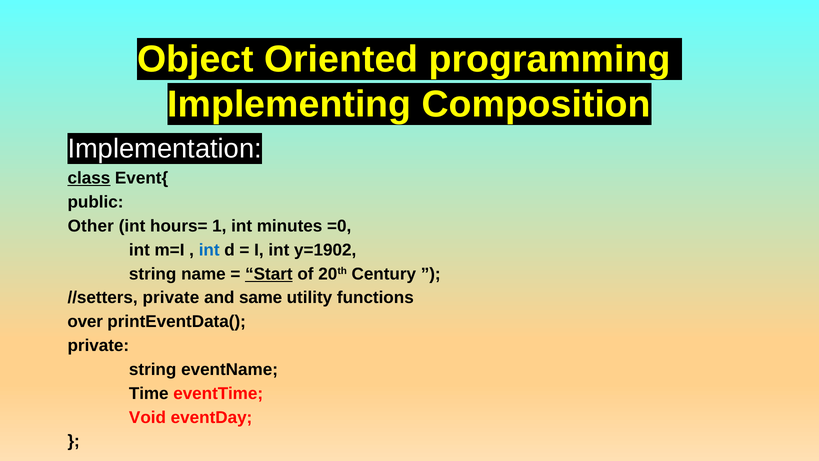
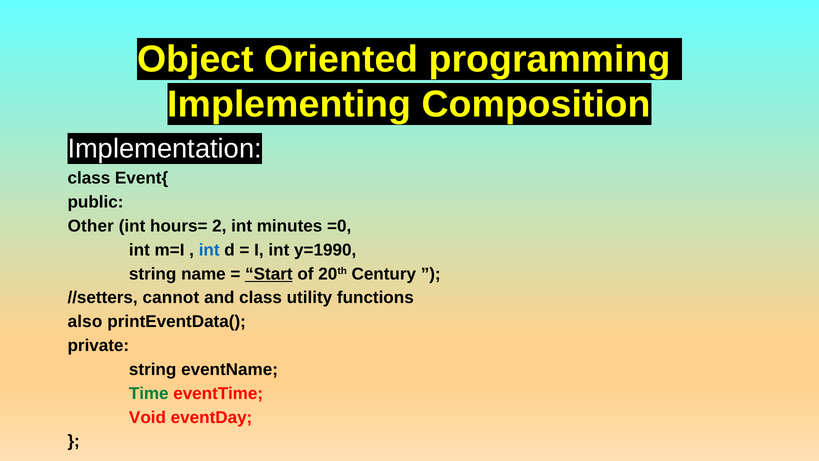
class at (89, 178) underline: present -> none
1: 1 -> 2
y=1902: y=1902 -> y=1990
//setters private: private -> cannot
and same: same -> class
over: over -> also
Time colour: black -> green
